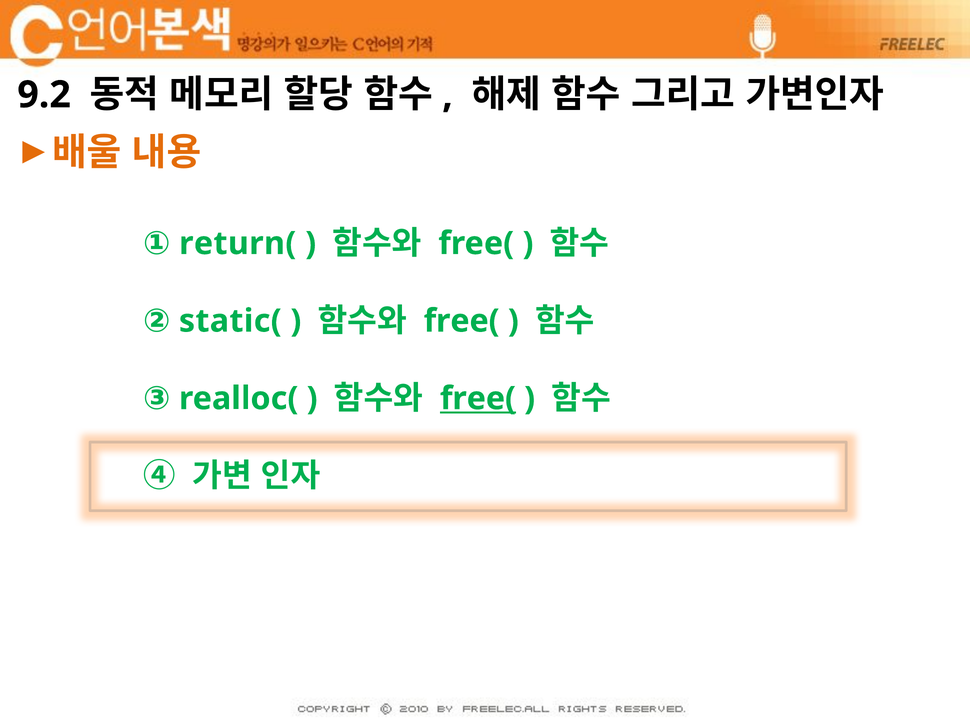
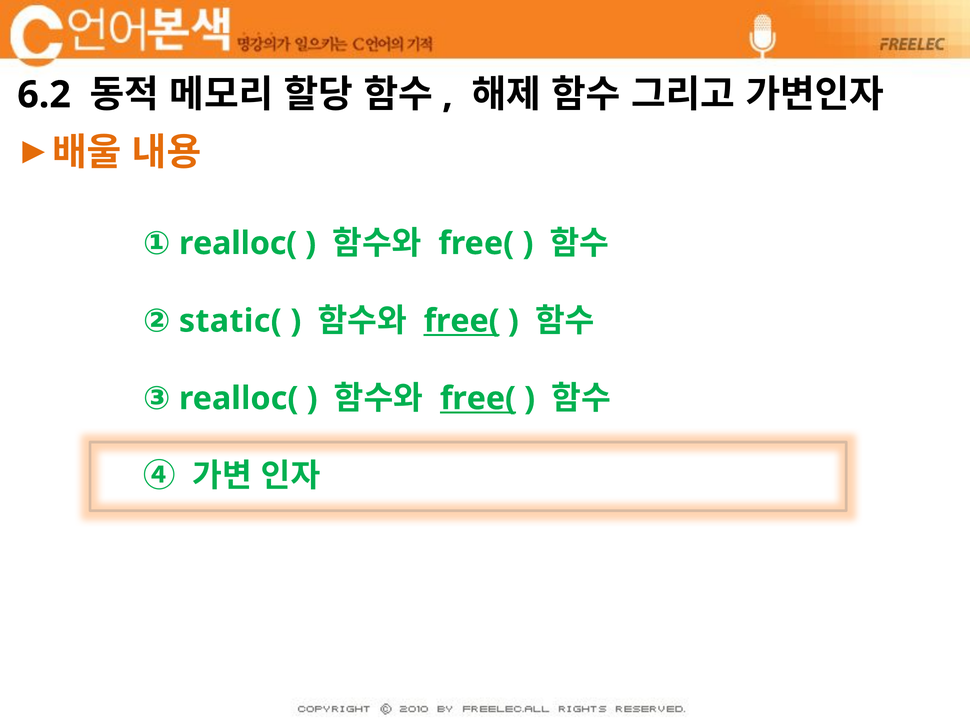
9.2: 9.2 -> 6.2
① return(: return( -> realloc(
free( at (462, 321) underline: none -> present
